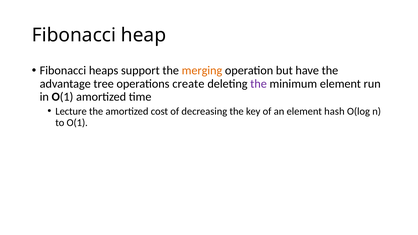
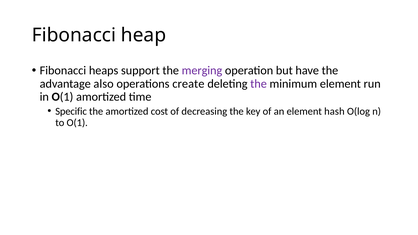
merging colour: orange -> purple
tree: tree -> also
Lecture: Lecture -> Specific
